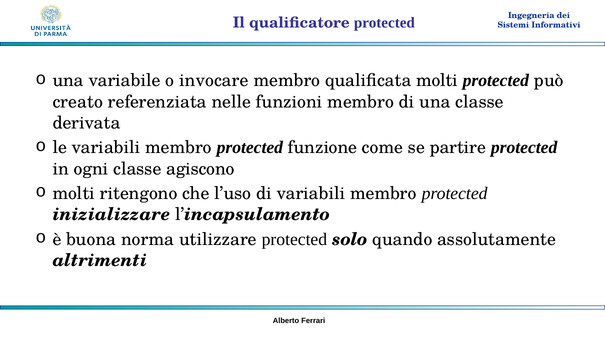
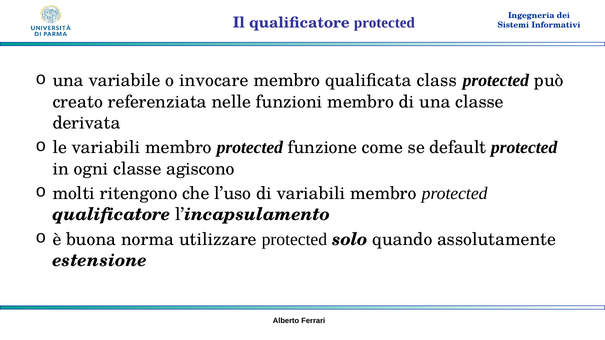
qualificata molti: molti -> class
partire: partire -> default
inizializzare at (111, 215): inizializzare -> qualificatore
altrimenti: altrimenti -> estensione
